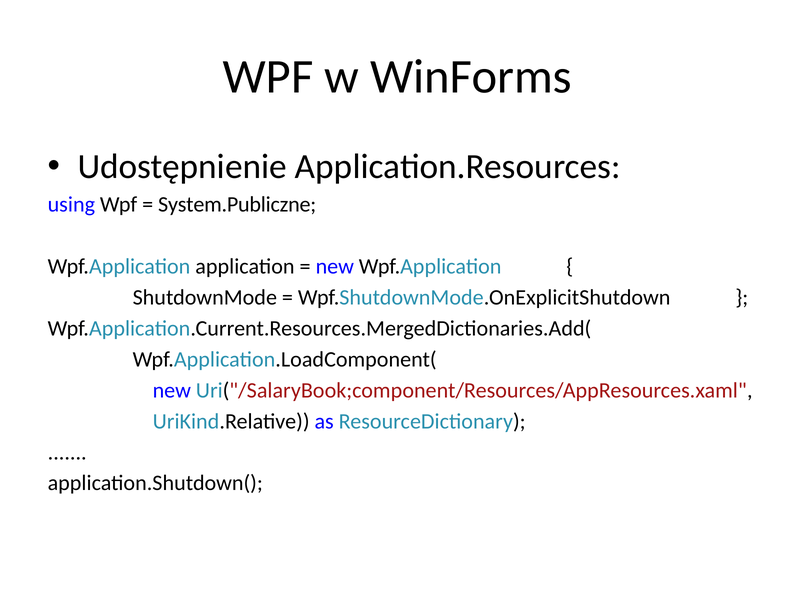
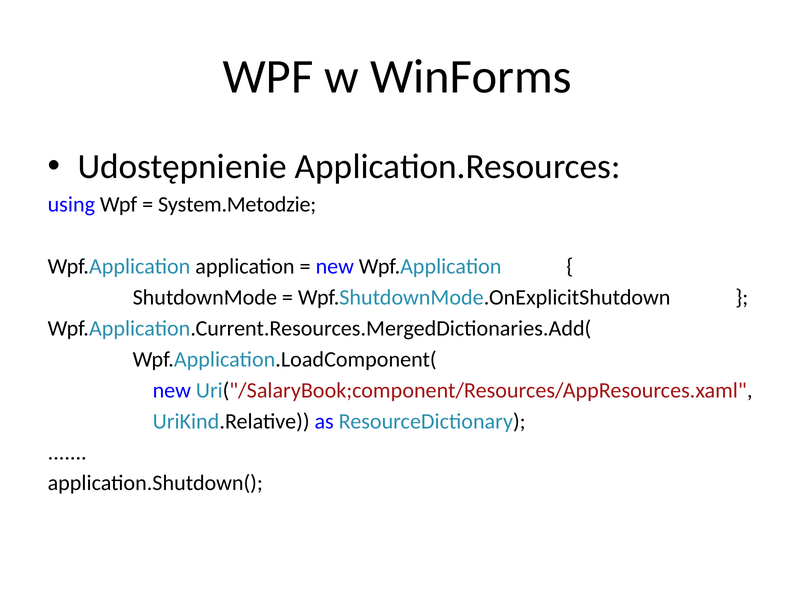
System.Publiczne: System.Publiczne -> System.Metodzie
